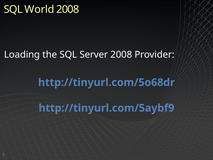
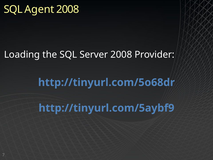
World: World -> Agent
